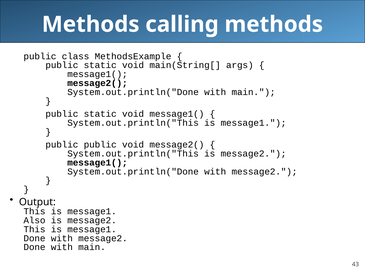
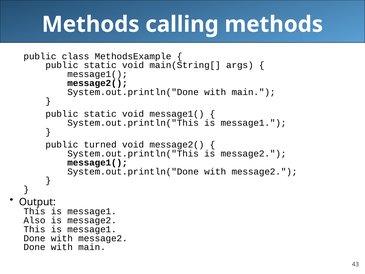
public public: public -> turned
